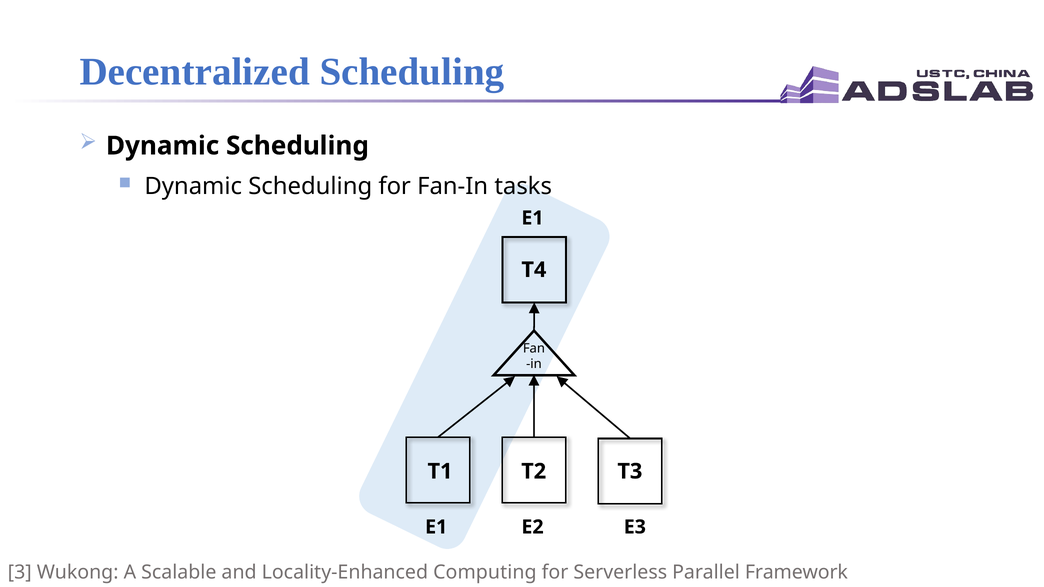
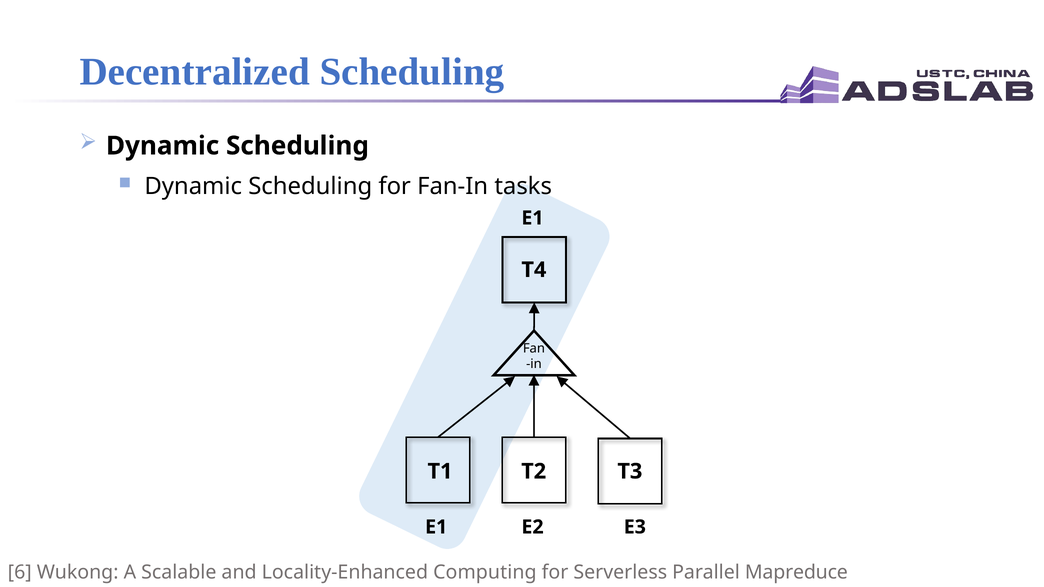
3: 3 -> 6
Framework: Framework -> Mapreduce
